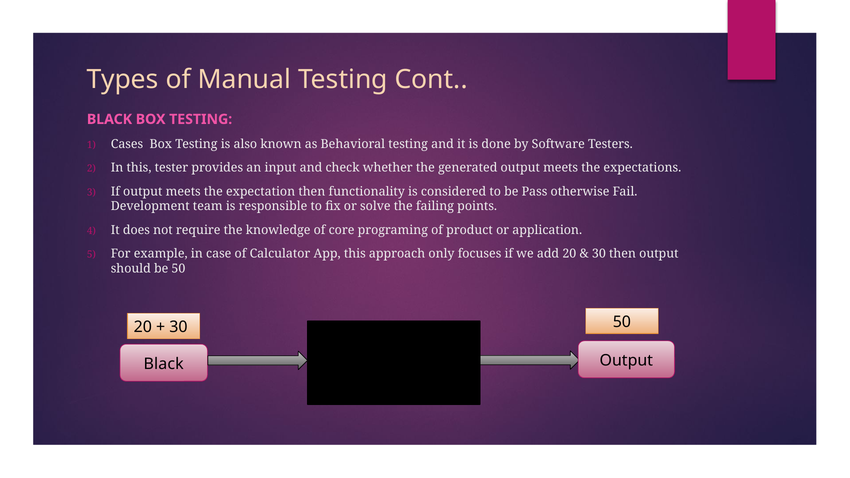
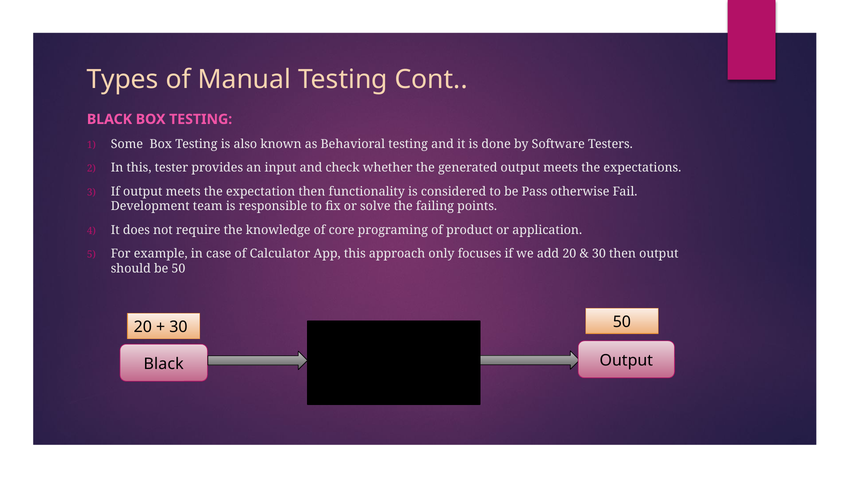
Cases: Cases -> Some
